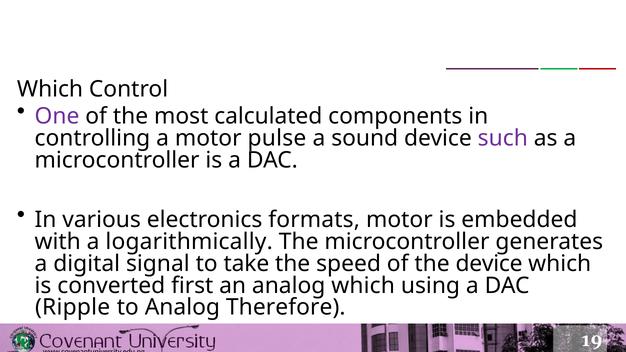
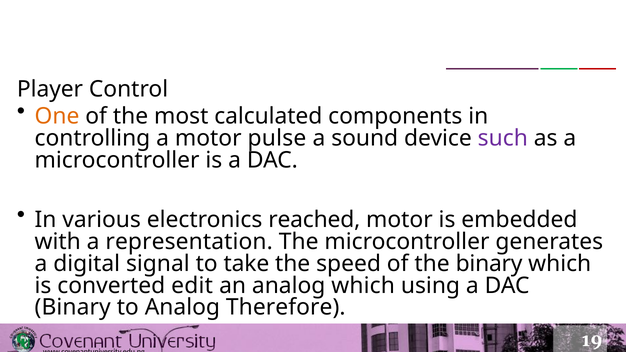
Which at (50, 89): Which -> Player
One colour: purple -> orange
formats: formats -> reached
logarithmically: logarithmically -> representation
the device: device -> binary
first: first -> edit
Ripple at (73, 308): Ripple -> Binary
